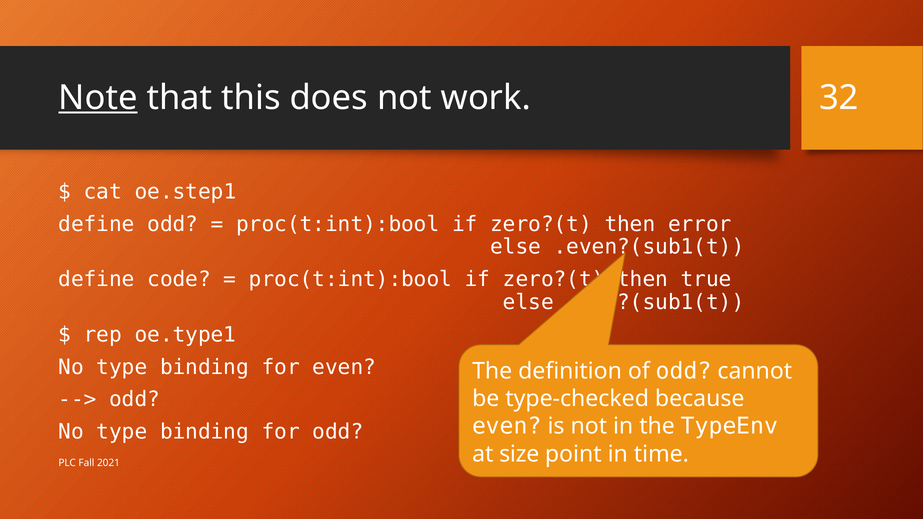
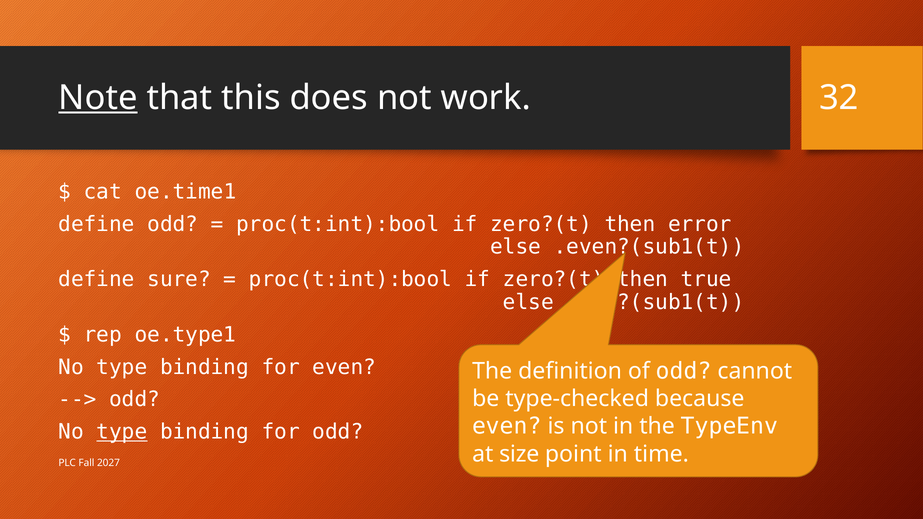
oe.step1: oe.step1 -> oe.time1
code: code -> sure
type at (122, 432) underline: none -> present
2021: 2021 -> 2027
